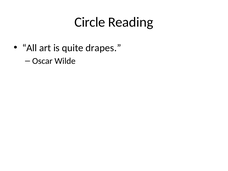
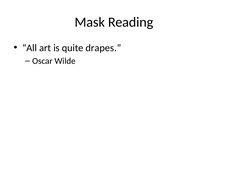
Circle: Circle -> Mask
